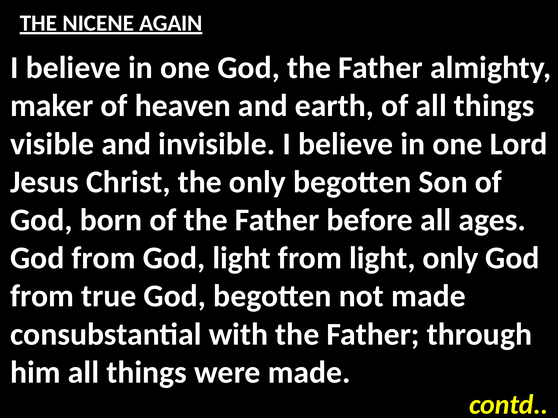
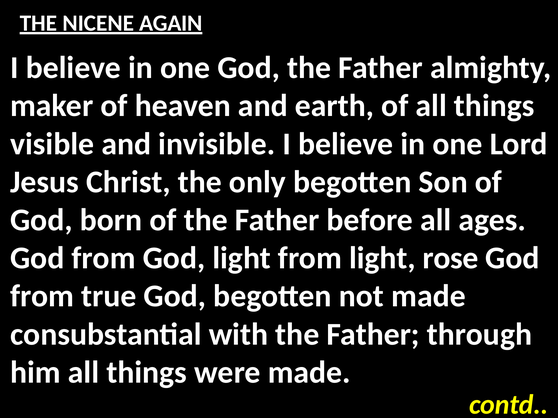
light only: only -> rose
